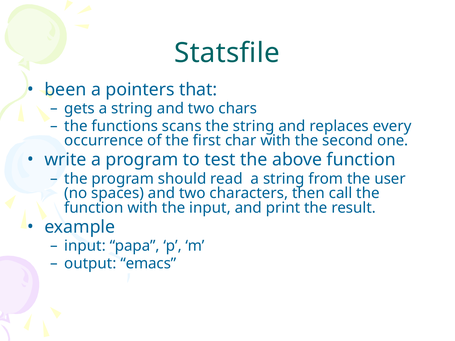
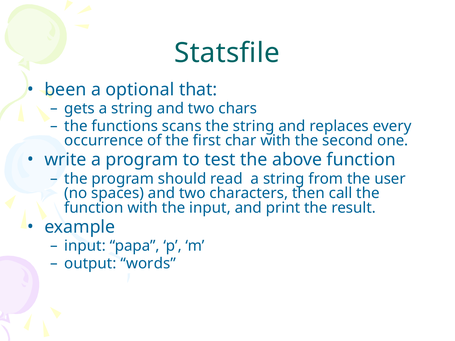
pointers: pointers -> optional
emacs: emacs -> words
